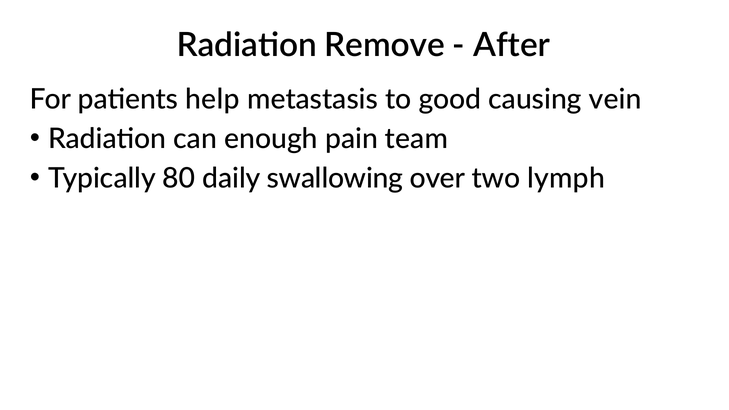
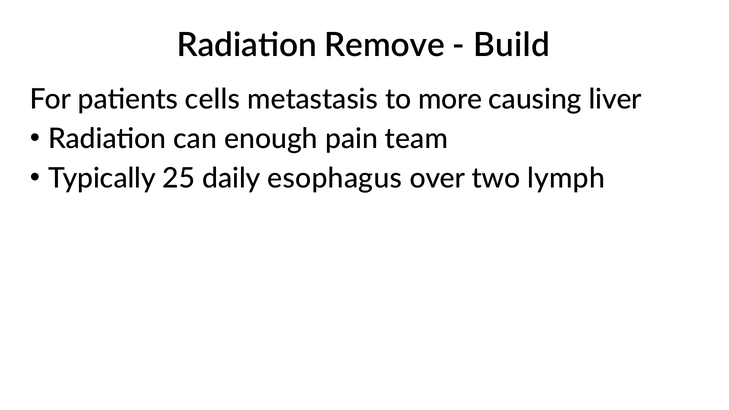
After: After -> Build
help: help -> cells
good: good -> more
vein: vein -> liver
80: 80 -> 25
swallowing: swallowing -> esophagus
